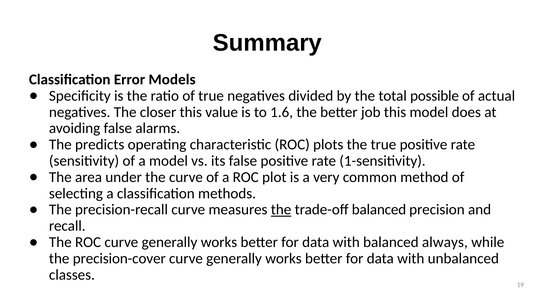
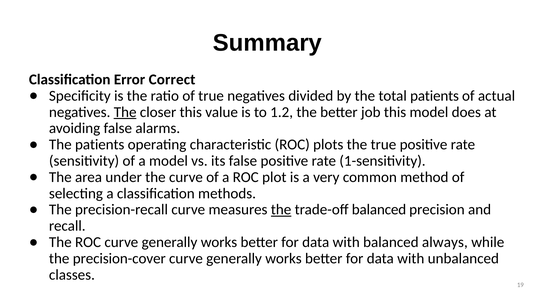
Models: Models -> Correct
total possible: possible -> patients
The at (125, 112) underline: none -> present
1.6: 1.6 -> 1.2
The predicts: predicts -> patients
